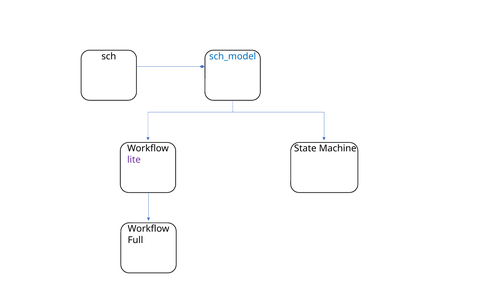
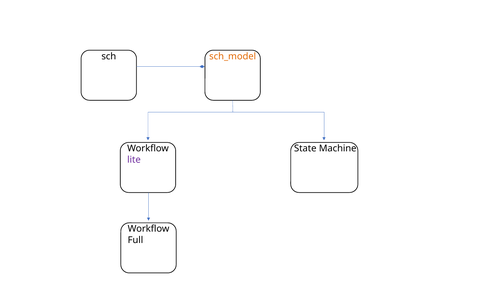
sch_model colour: blue -> orange
